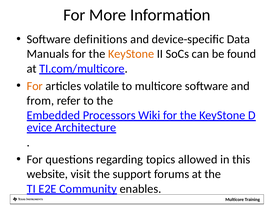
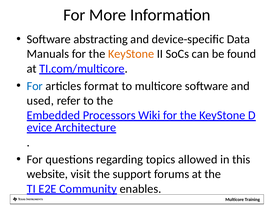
definitions: definitions -> abstracting
For at (35, 86) colour: orange -> blue
volatile: volatile -> format
from: from -> used
